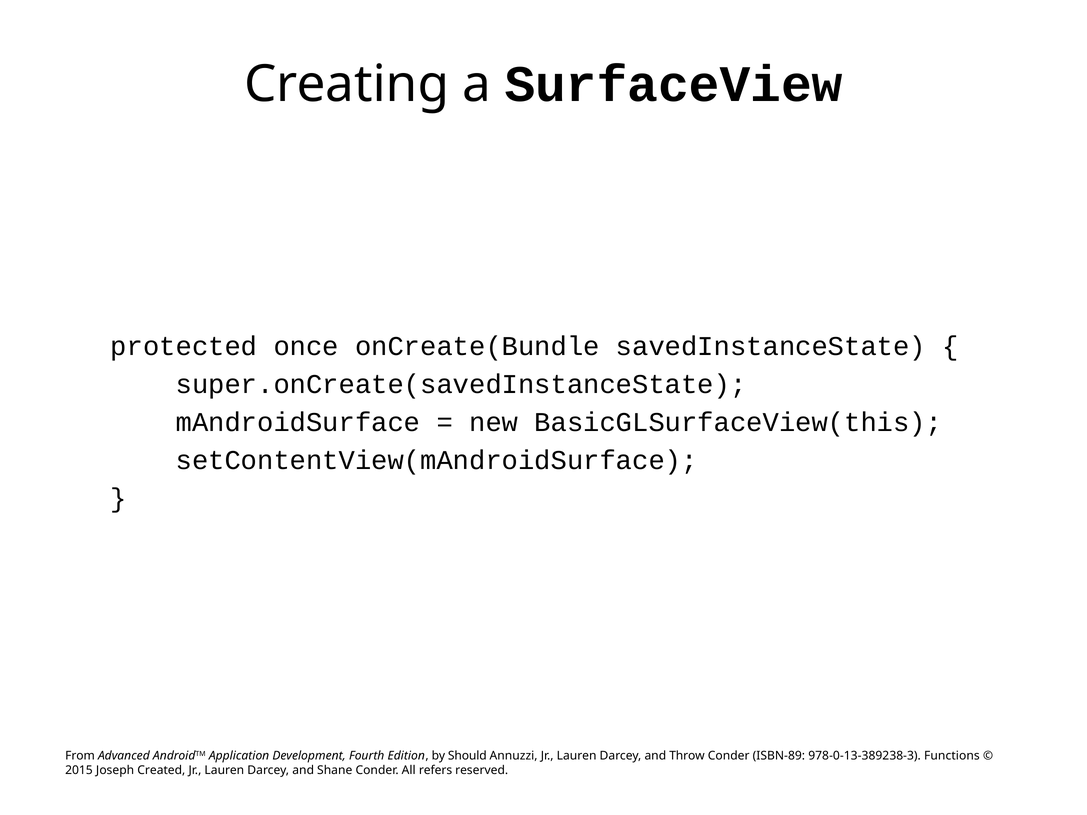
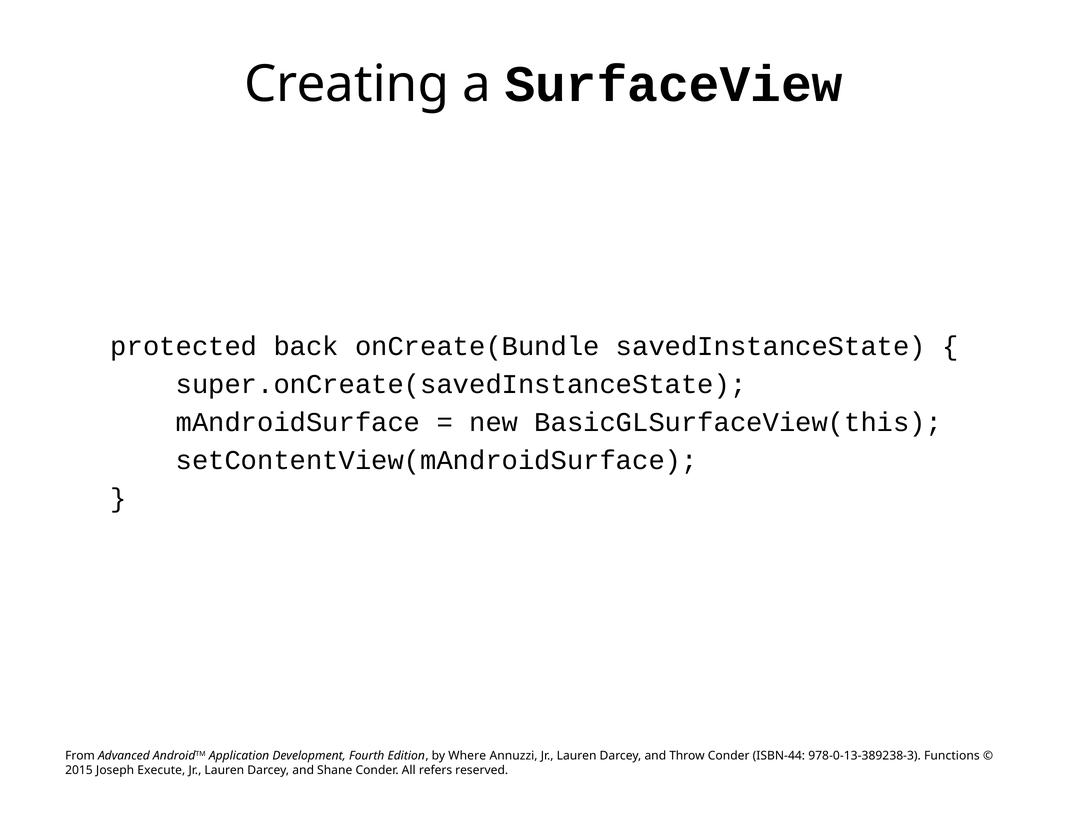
once: once -> back
Should: Should -> Where
ISBN-89: ISBN-89 -> ISBN-44
Created: Created -> Execute
